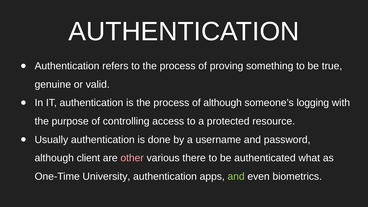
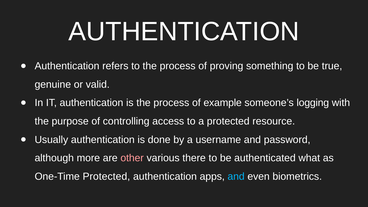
of although: although -> example
client: client -> more
One-Time University: University -> Protected
and at (236, 176) colour: light green -> light blue
